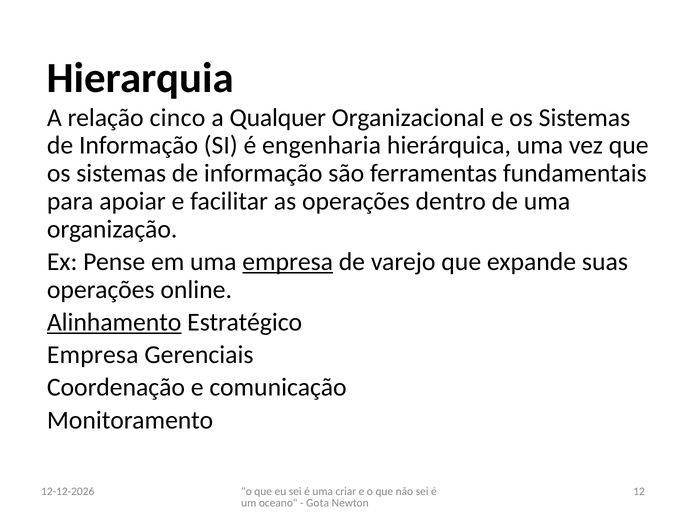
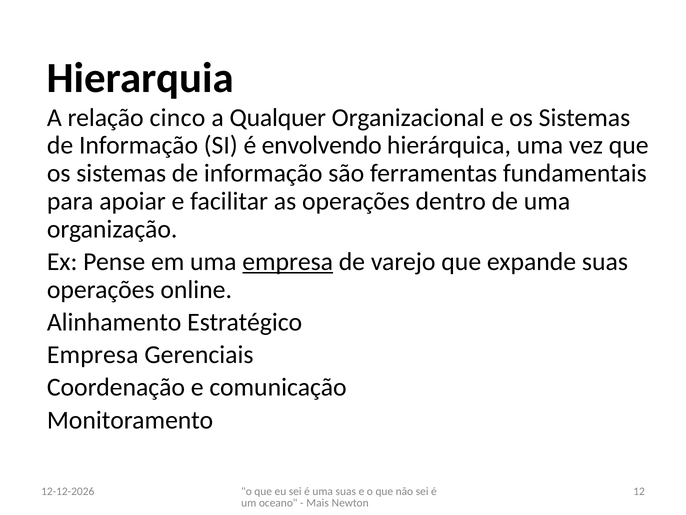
engenharia: engenharia -> envolvendo
Alinhamento underline: present -> none
uma criar: criar -> suas
Gota: Gota -> Mais
